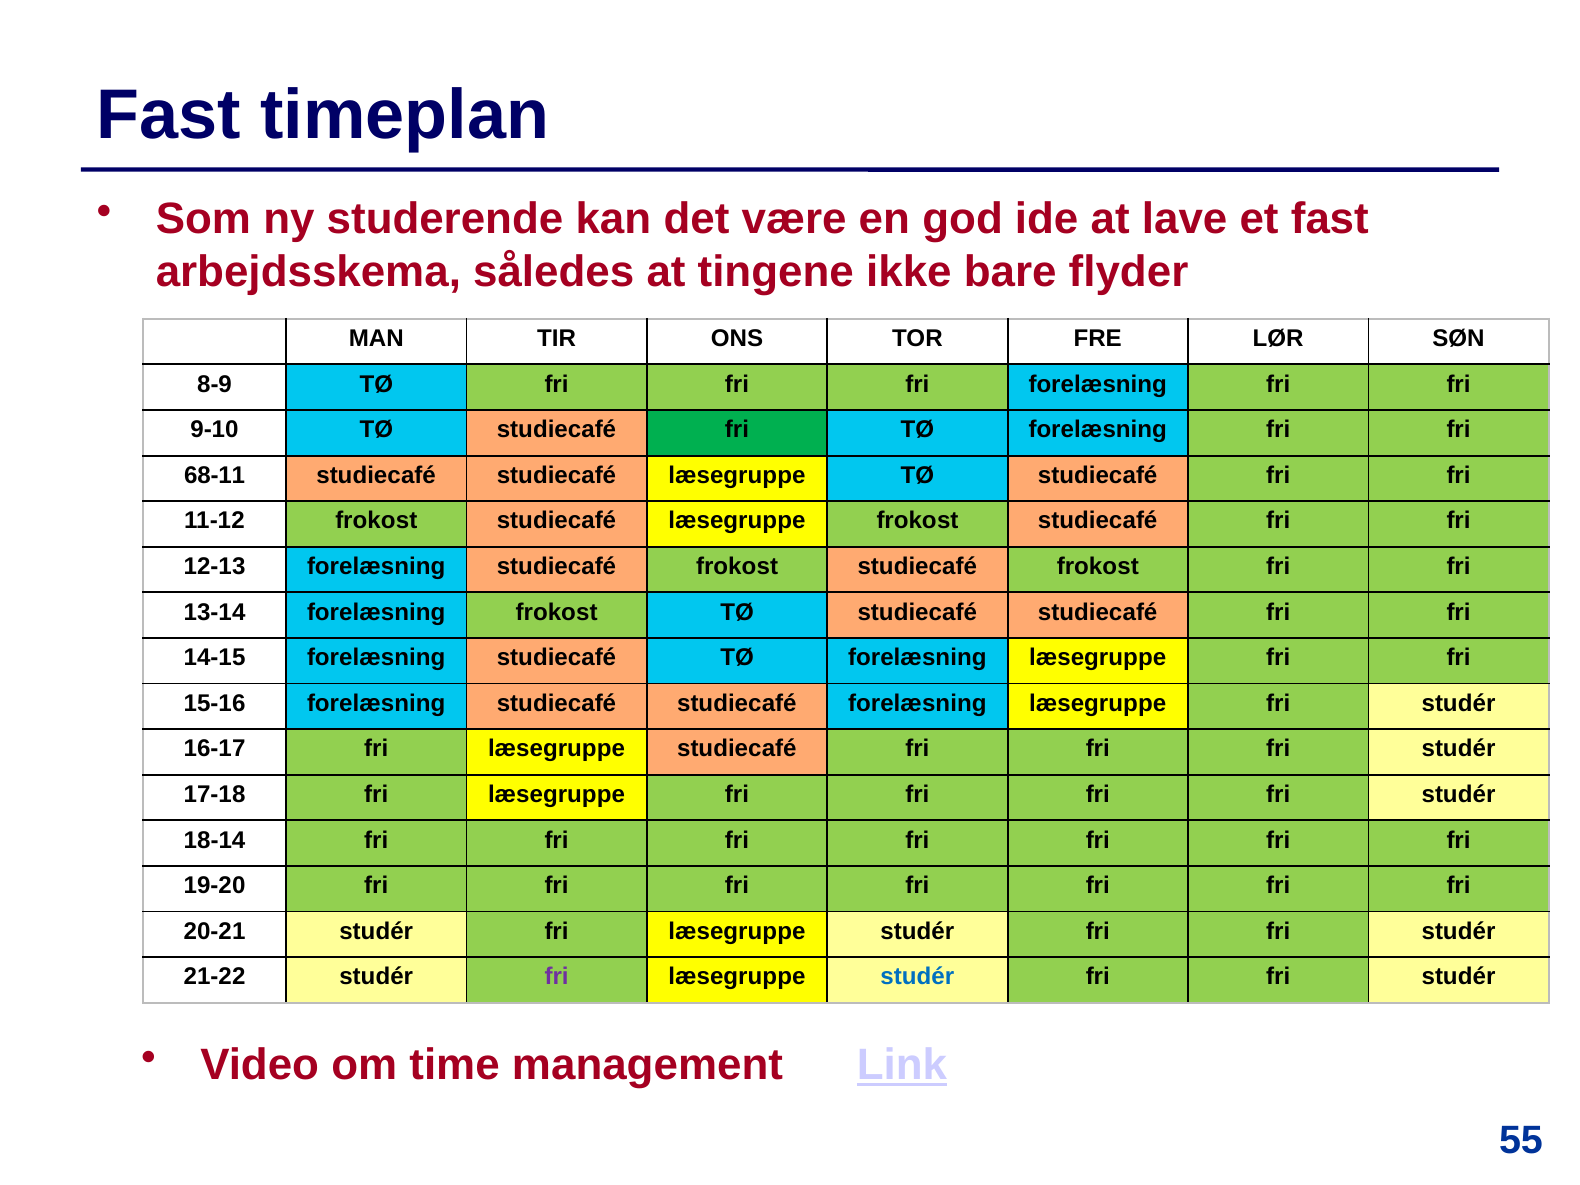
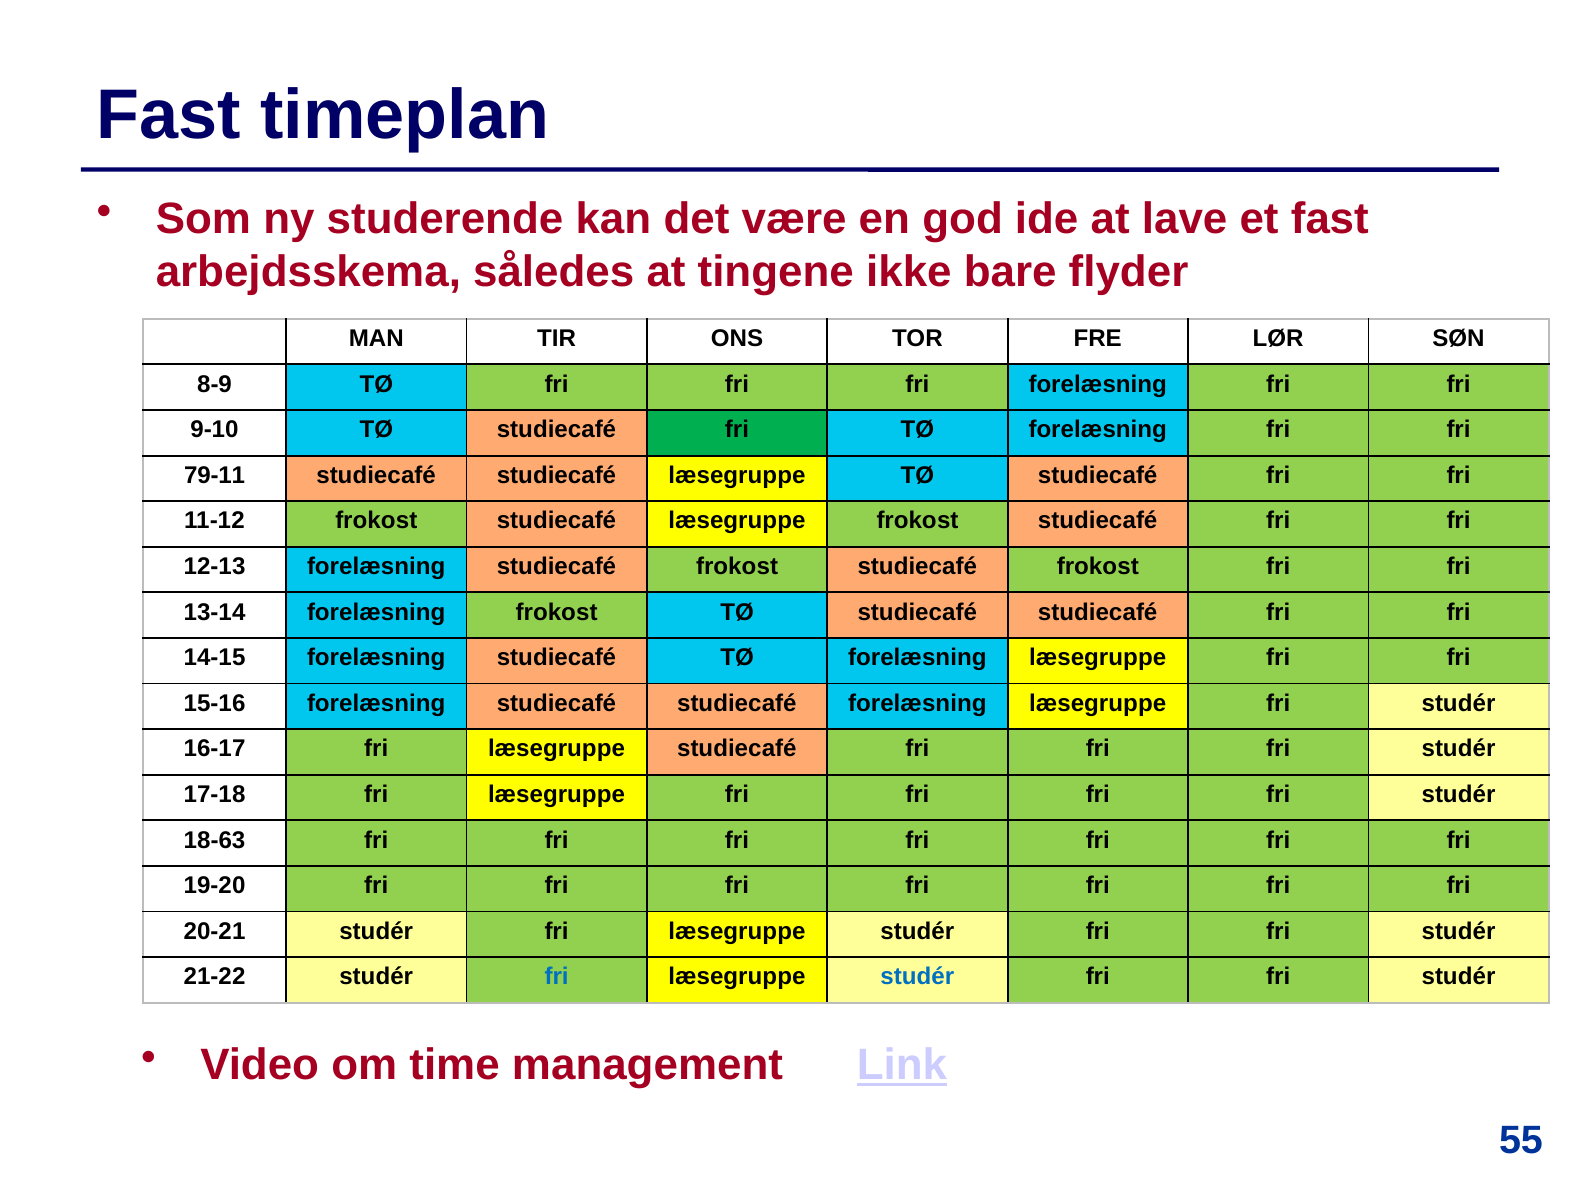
68-11: 68-11 -> 79-11
18-14: 18-14 -> 18-63
fri at (557, 977) colour: purple -> blue
